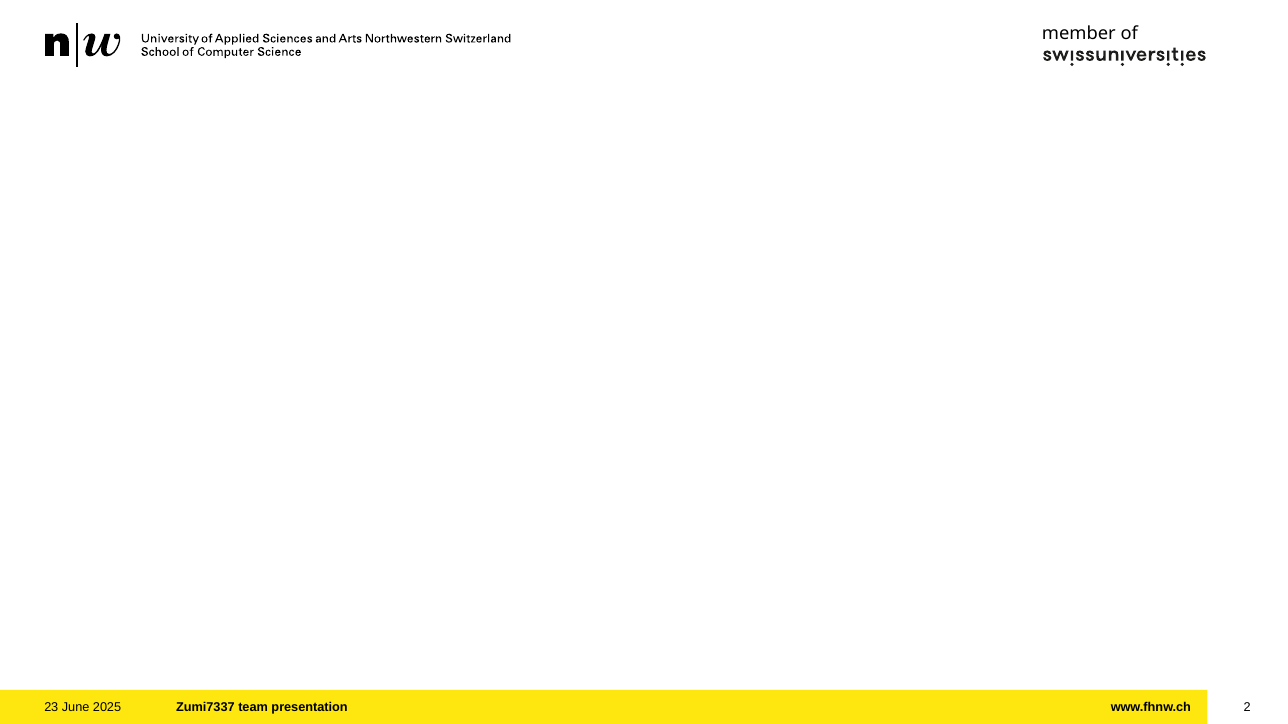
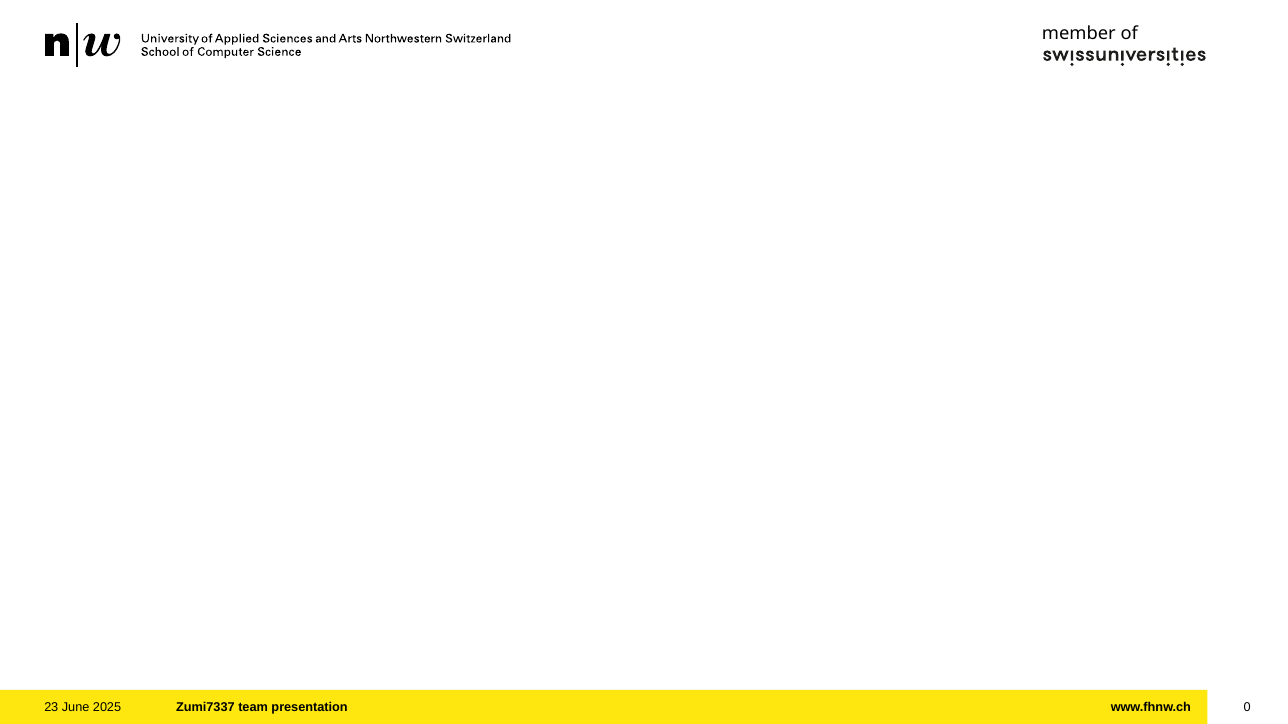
2: 2 -> 0
